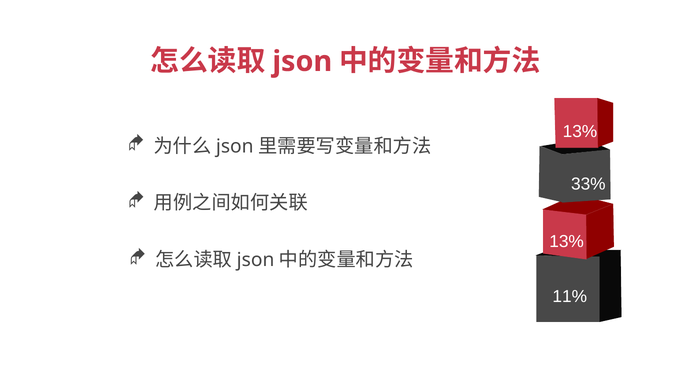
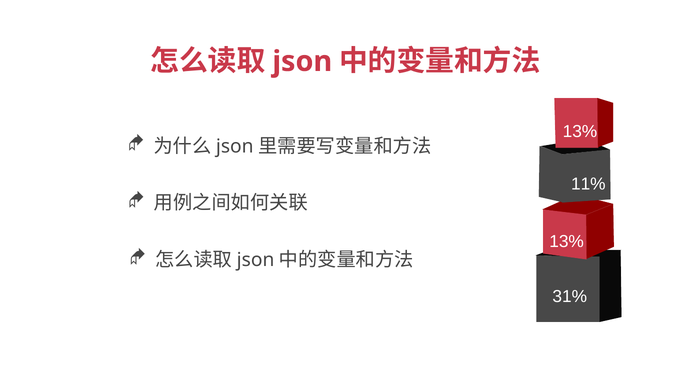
33%: 33% -> 11%
11%: 11% -> 31%
